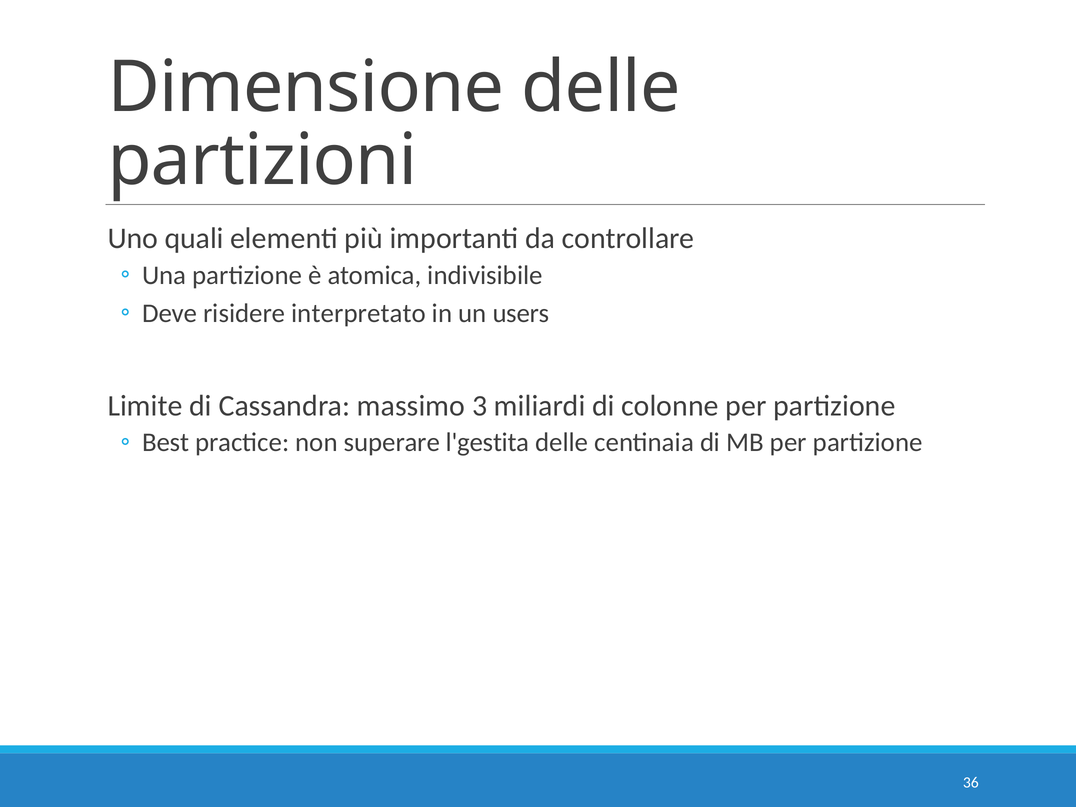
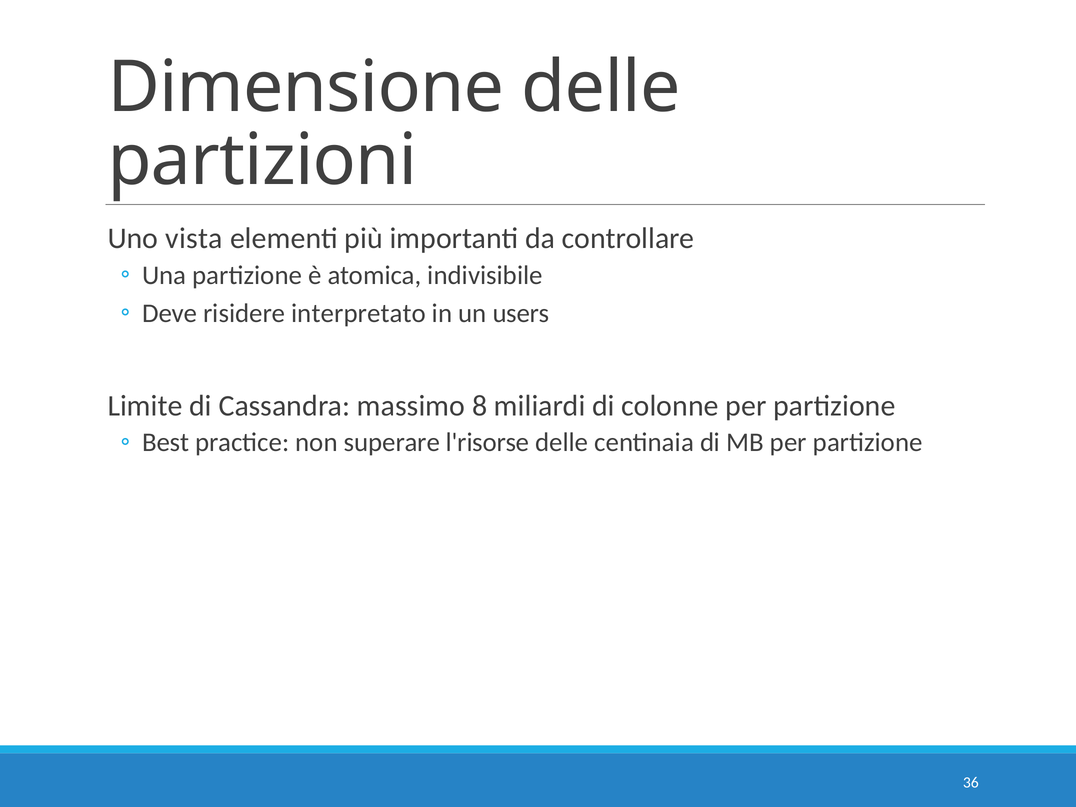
quali: quali -> vista
3: 3 -> 8
l'gestita: l'gestita -> l'risorse
